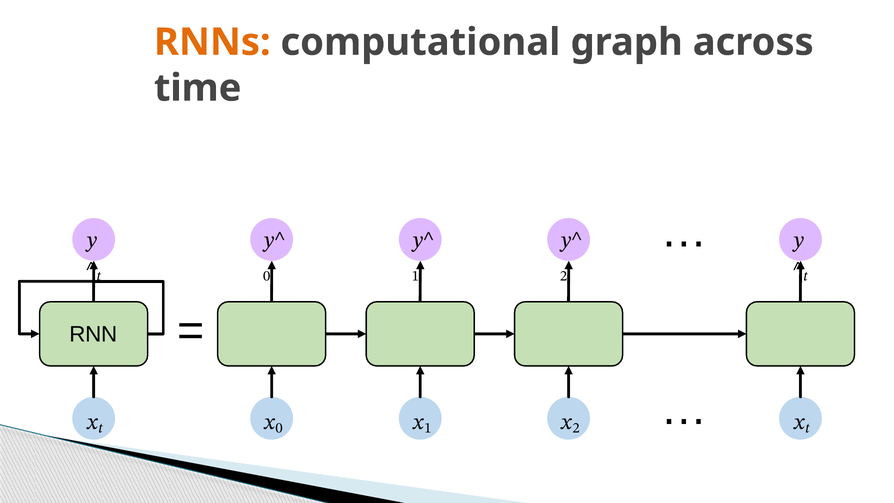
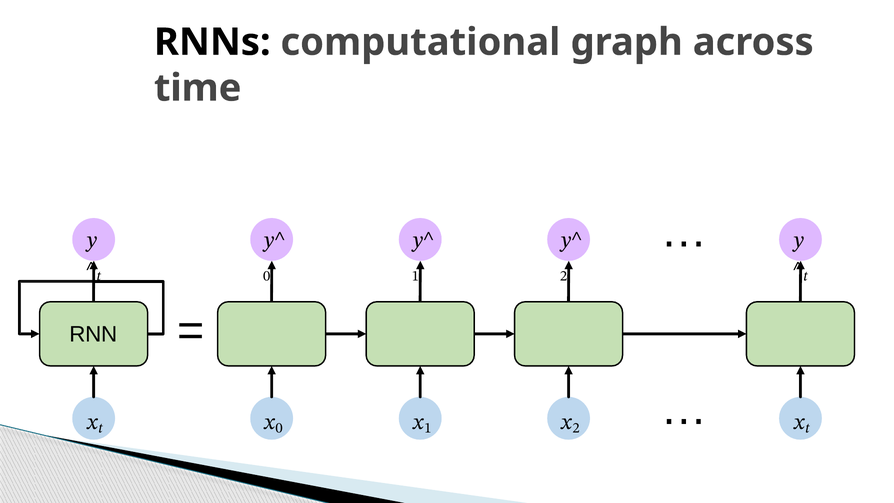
RNNs colour: orange -> black
